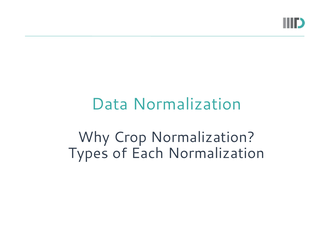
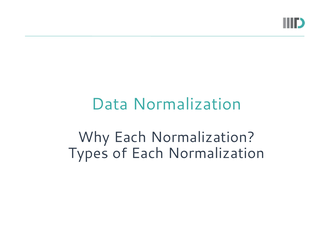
Why Crop: Crop -> Each
